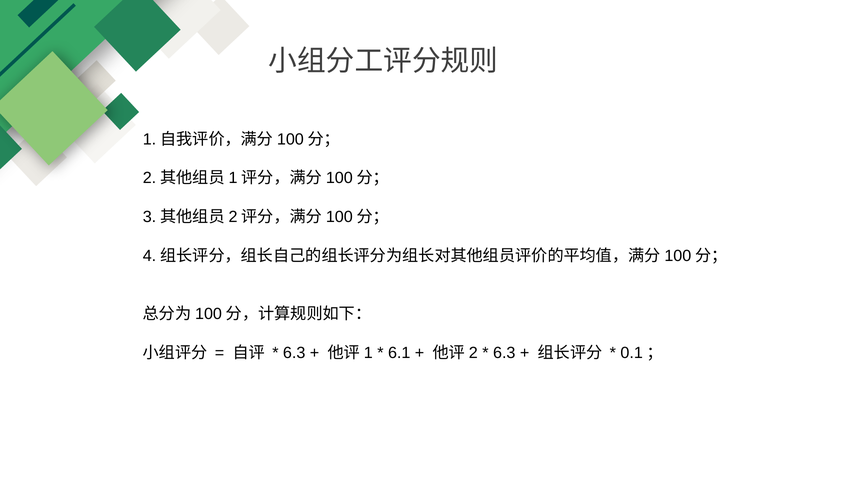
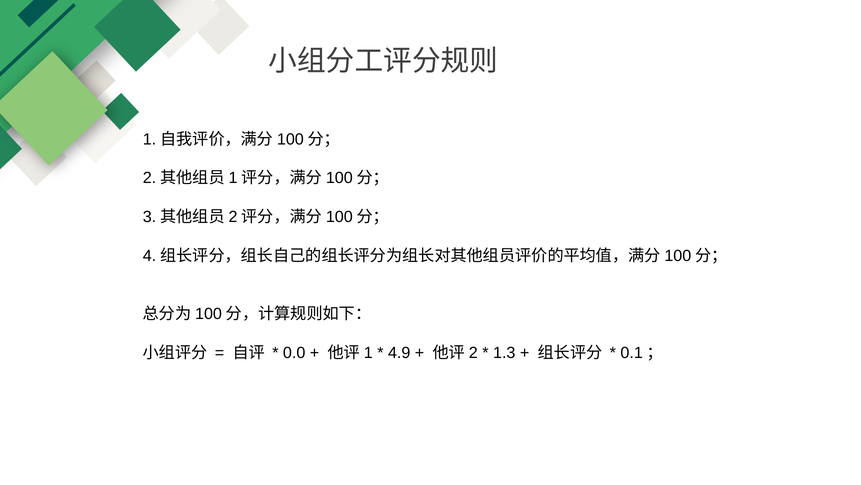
6.3 at (294, 352): 6.3 -> 0.0
6.1: 6.1 -> 4.9
6.3 at (504, 352): 6.3 -> 1.3
